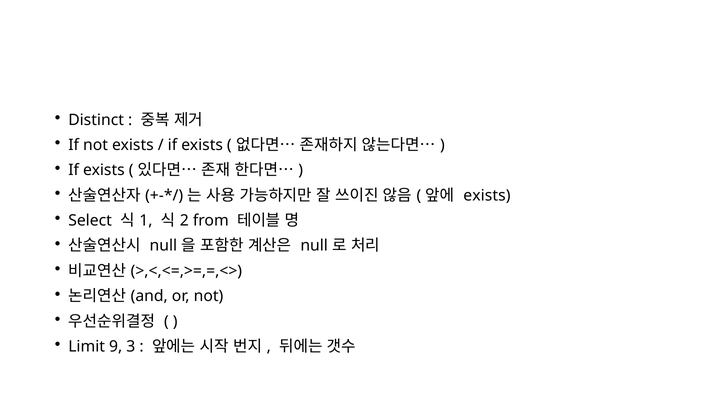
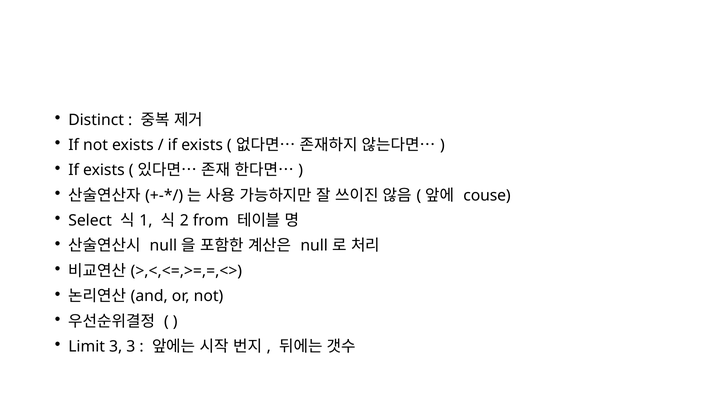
exists at (487, 196): exists -> couse
Limit 9: 9 -> 3
